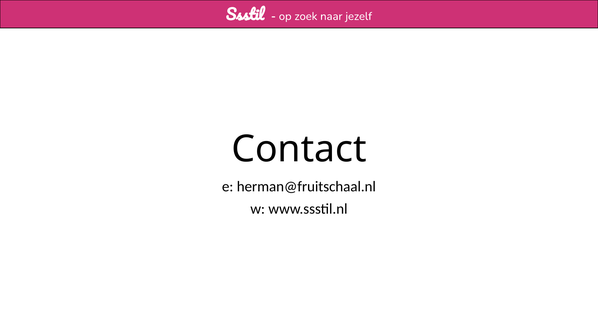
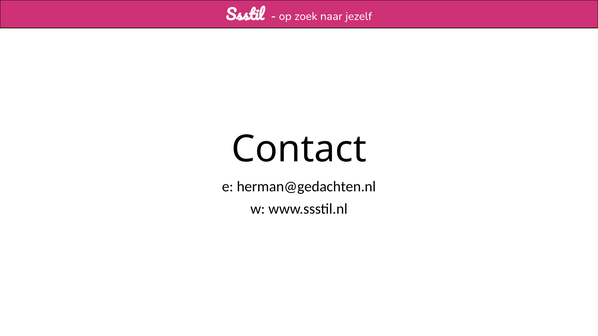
herman@fruitschaal.nl: herman@fruitschaal.nl -> herman@gedachten.nl
